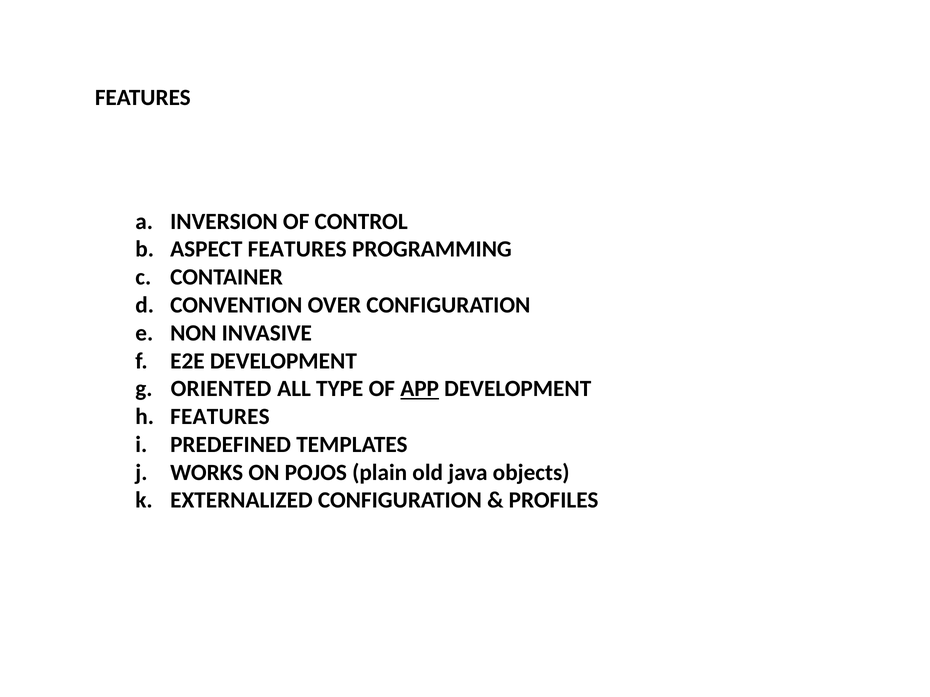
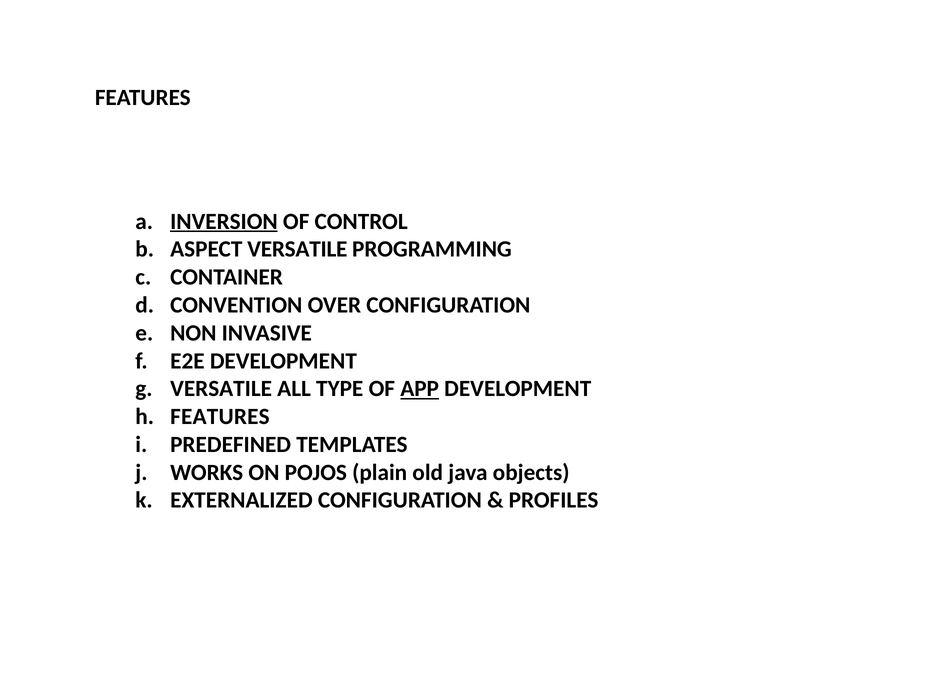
INVERSION underline: none -> present
ASPECT FEATURES: FEATURES -> VERSATILE
ORIENTED at (221, 389): ORIENTED -> VERSATILE
